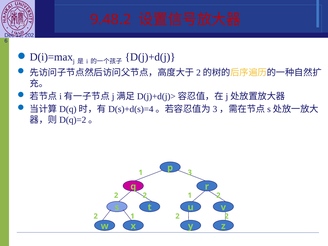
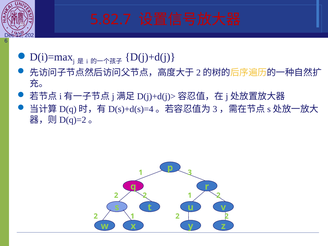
9.48.2: 9.48.2 -> 5.82.7
